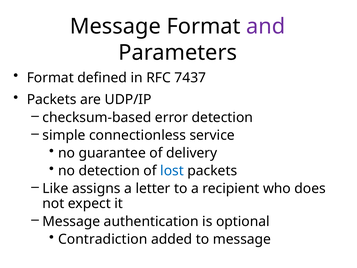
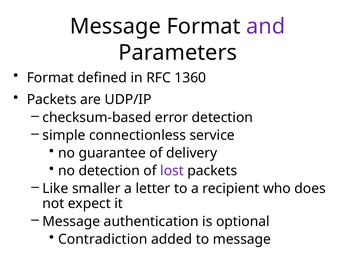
7437: 7437 -> 1360
lost colour: blue -> purple
assigns: assigns -> smaller
